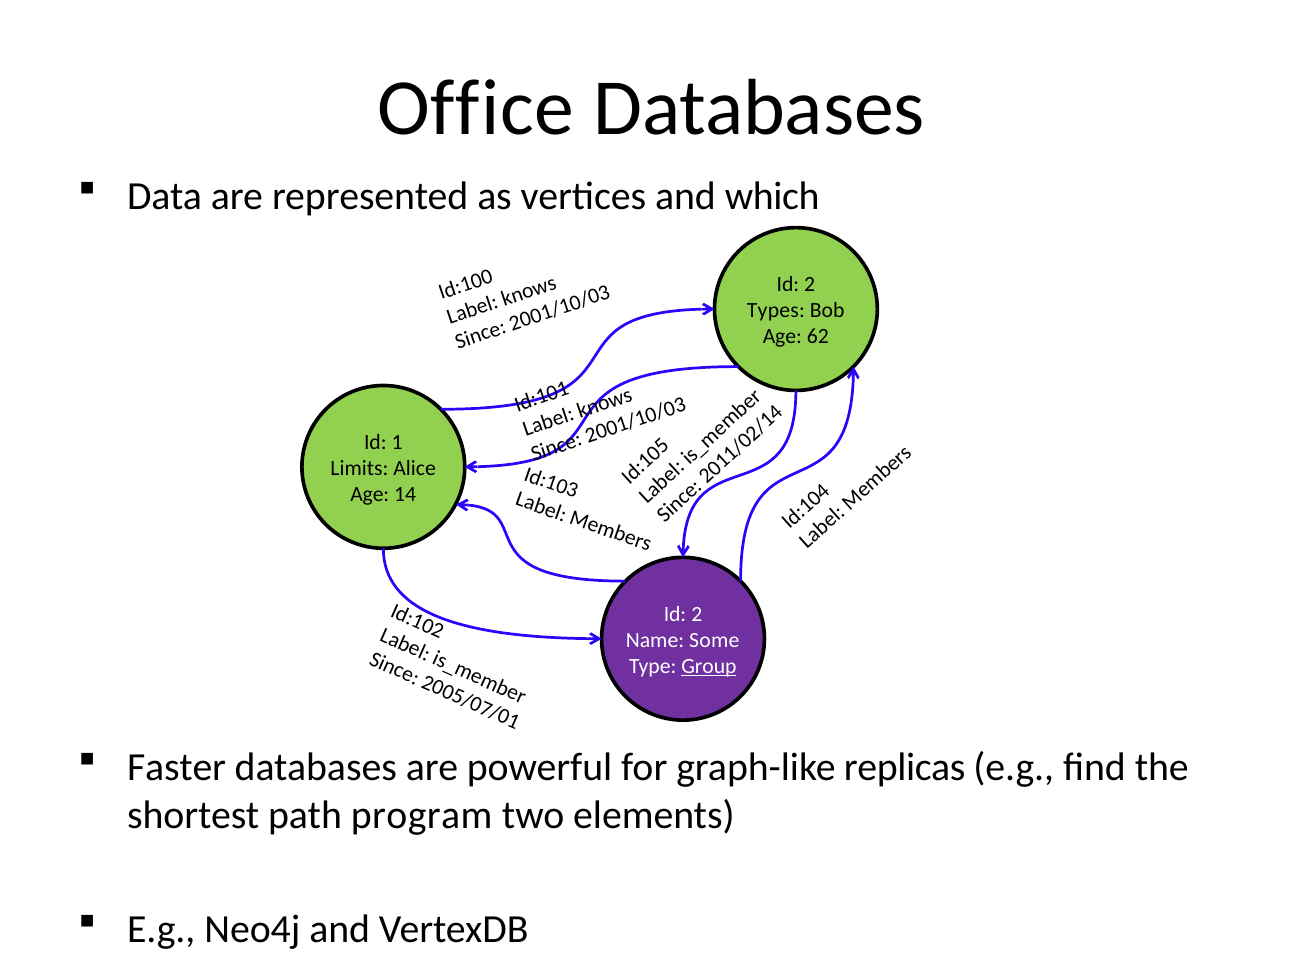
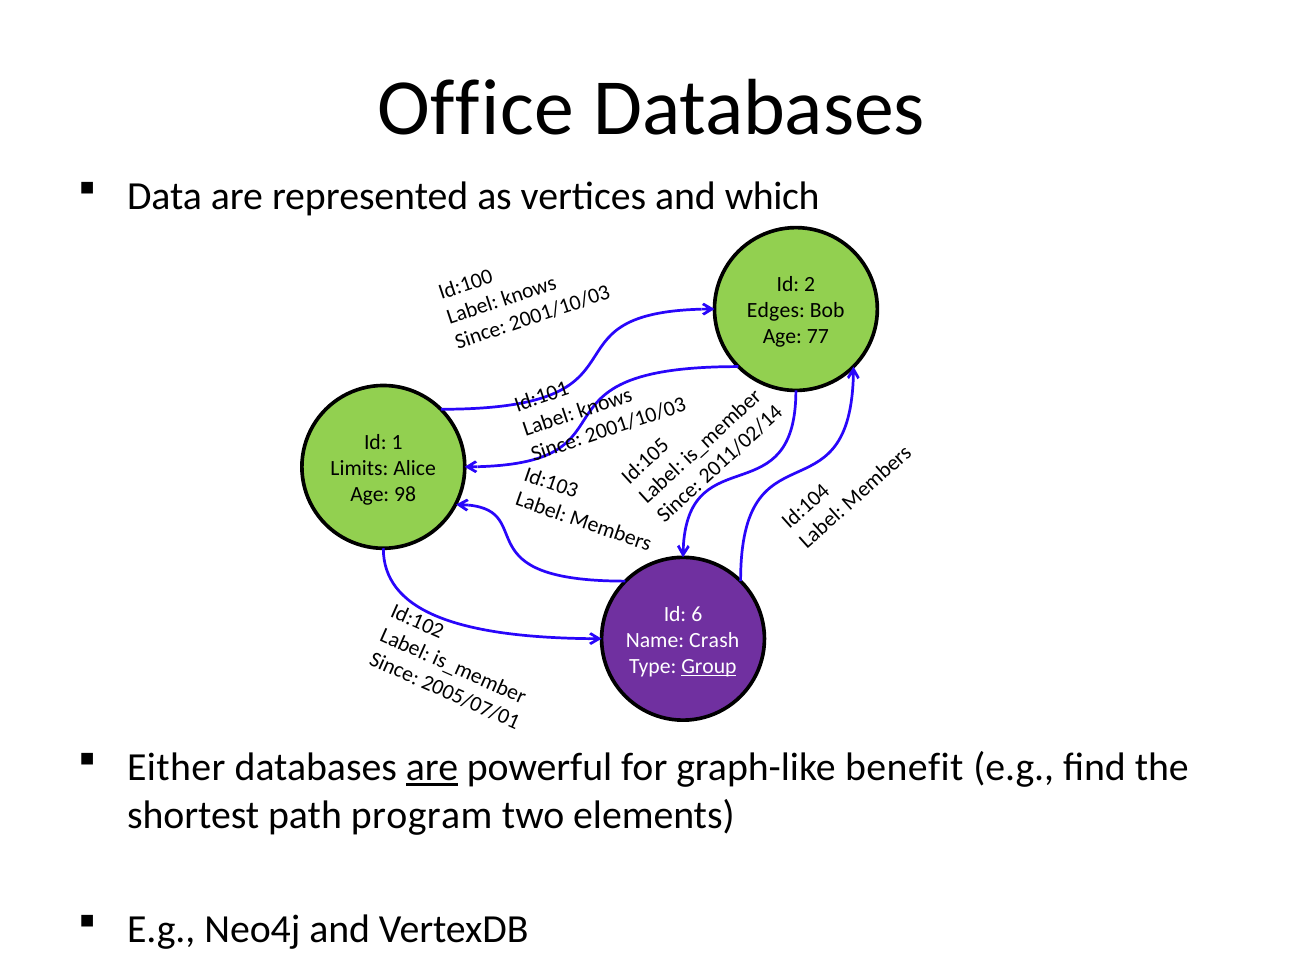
Types: Types -> Edges
62: 62 -> 77
14: 14 -> 98
2 at (697, 614): 2 -> 6
Some: Some -> Crash
Faster: Faster -> Either
are at (432, 768) underline: none -> present
replicas: replicas -> benefit
